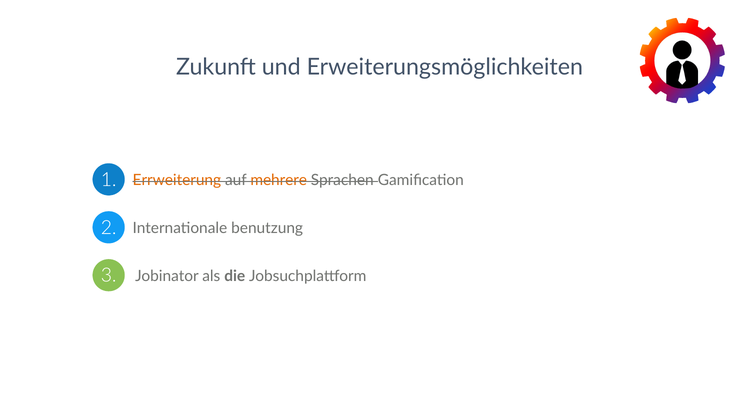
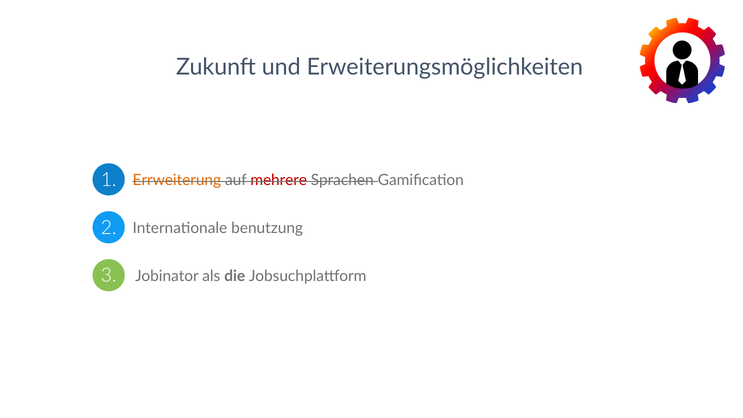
mehrere colour: orange -> red
